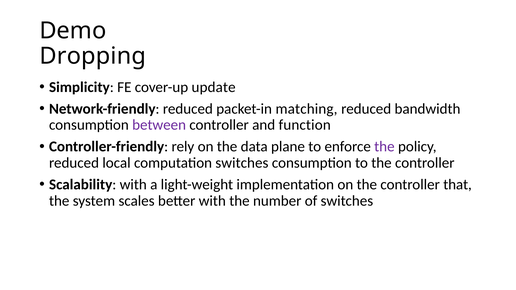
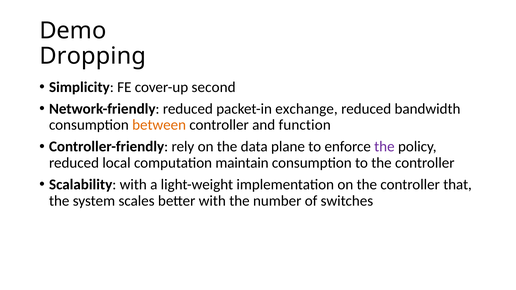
update: update -> second
matching: matching -> exchange
between colour: purple -> orange
computation switches: switches -> maintain
